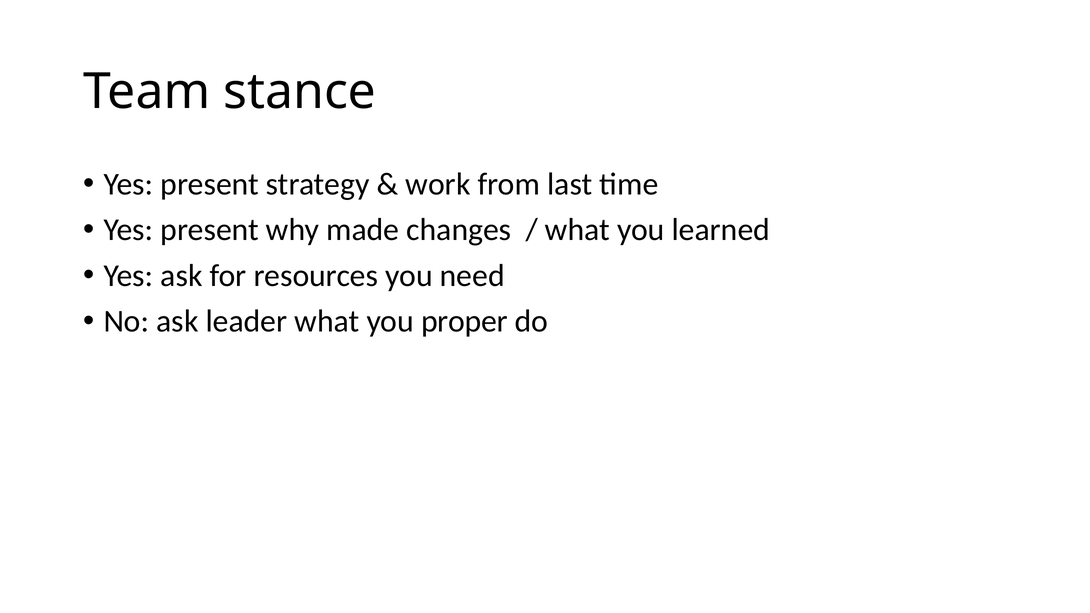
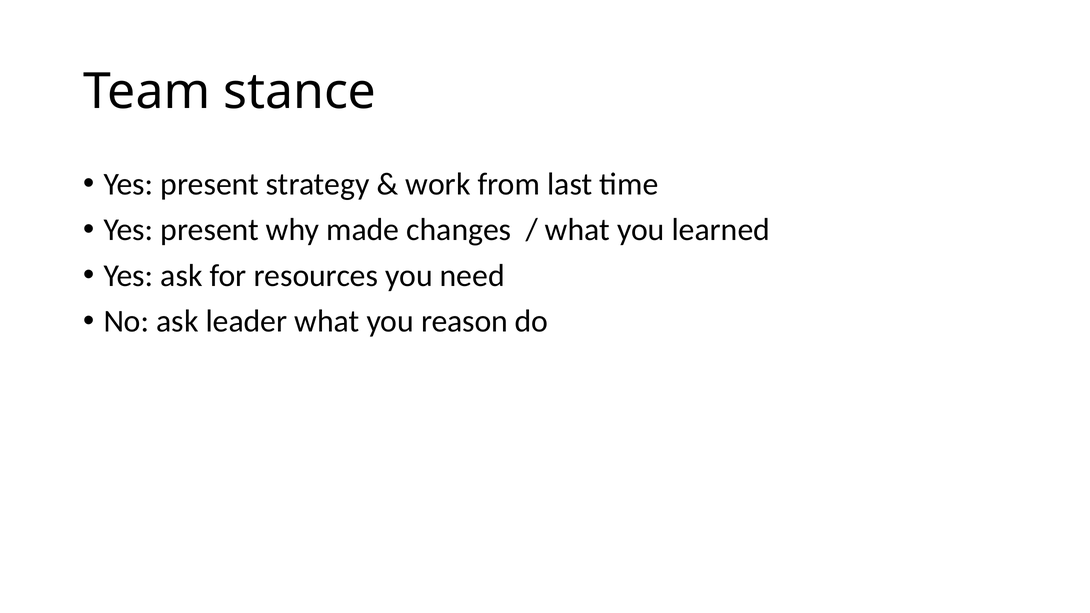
proper: proper -> reason
